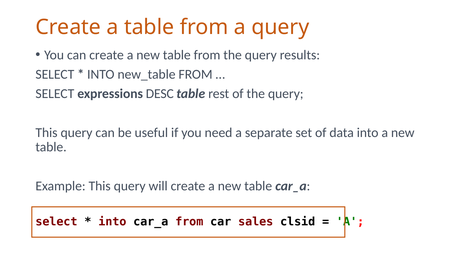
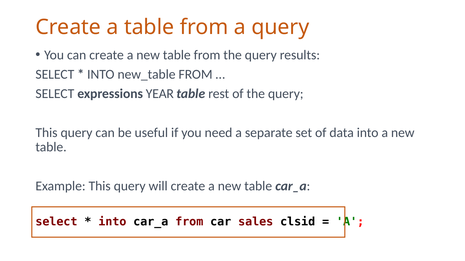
DESC: DESC -> YEAR
